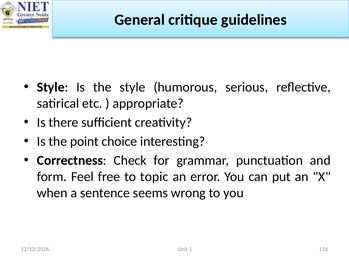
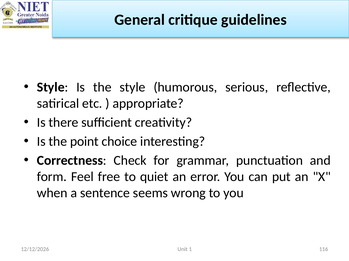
topic: topic -> quiet
